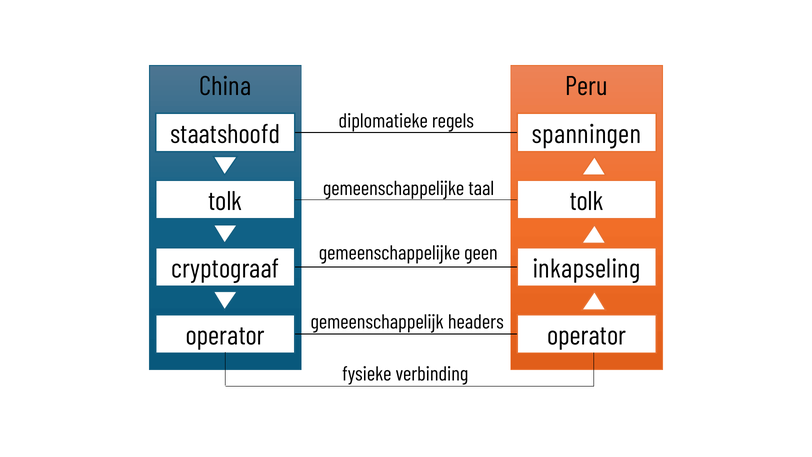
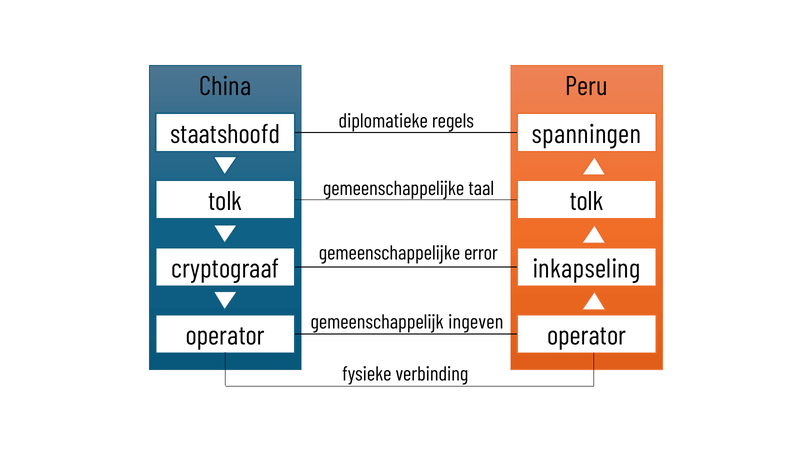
geen: geen -> error
headers: headers -> ingeven
